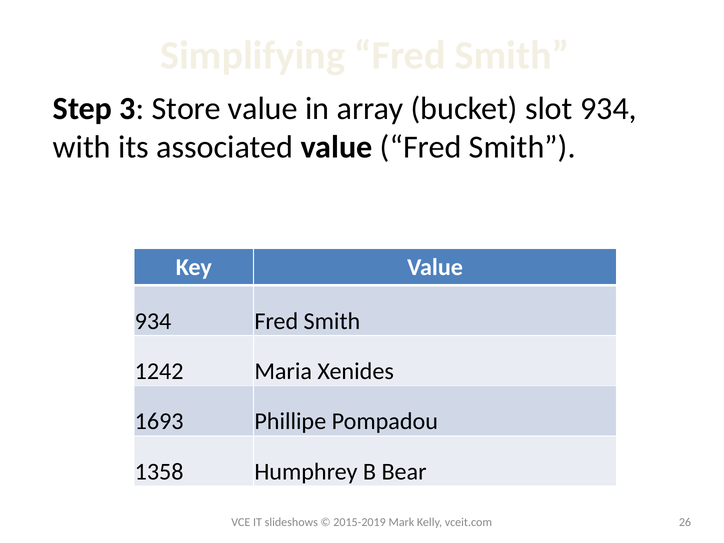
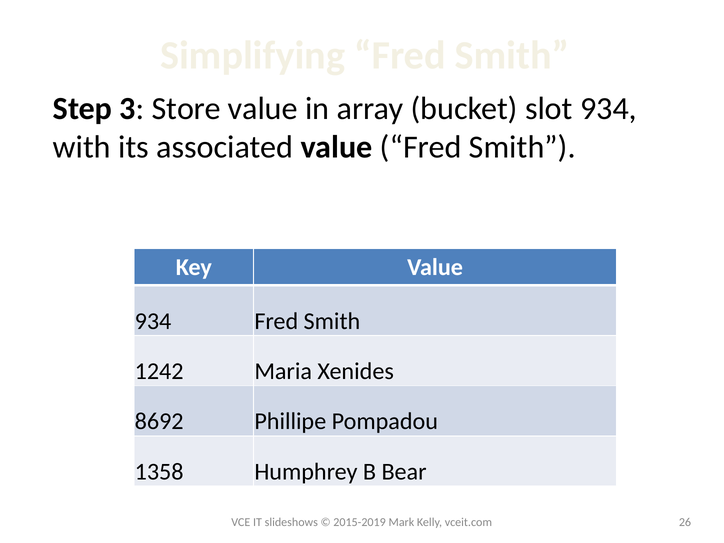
1693: 1693 -> 8692
